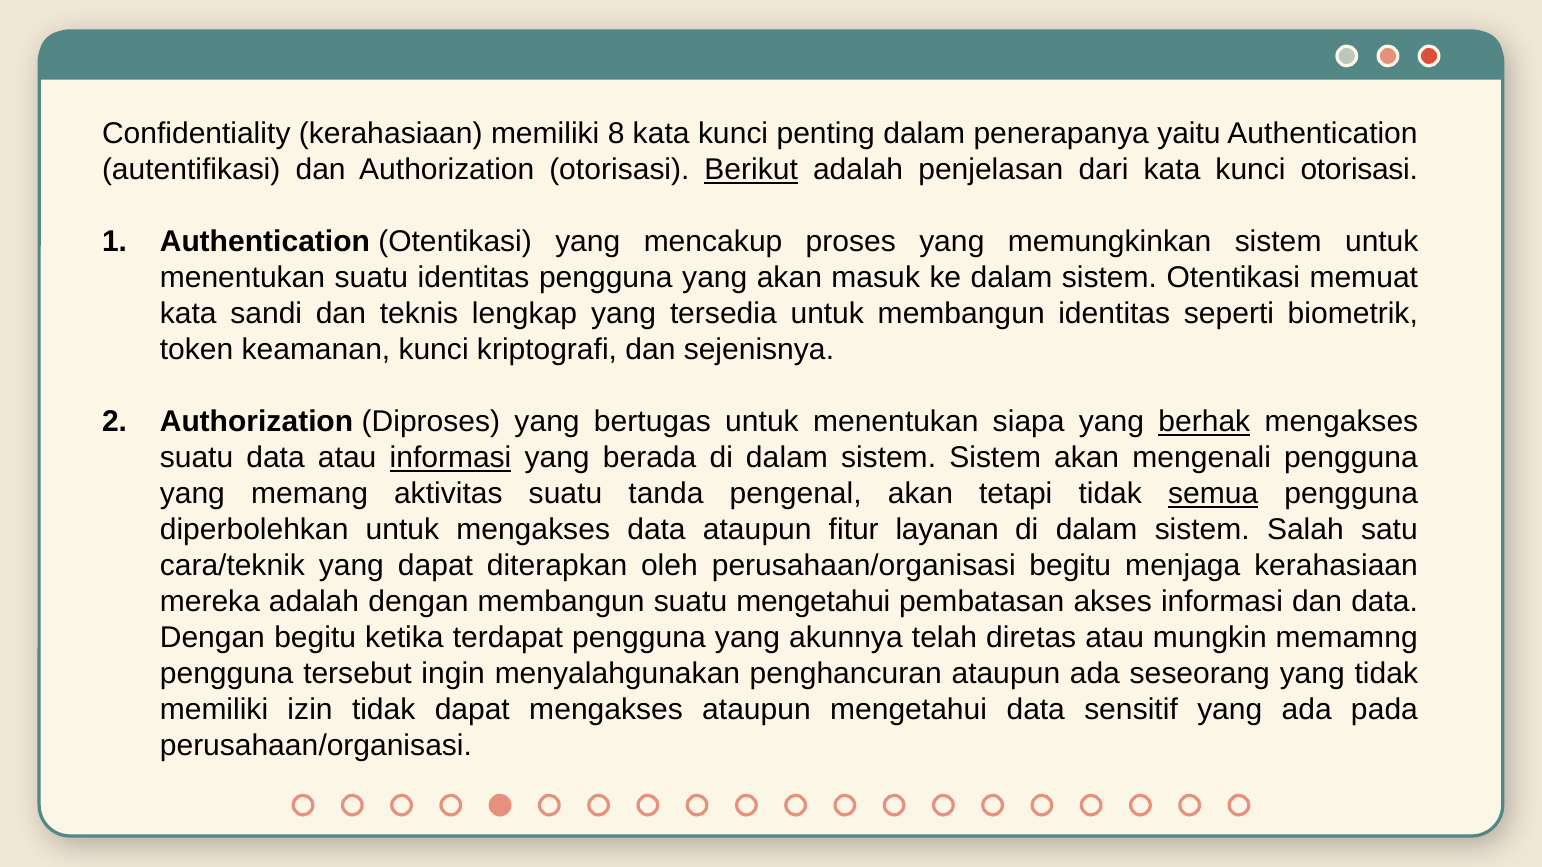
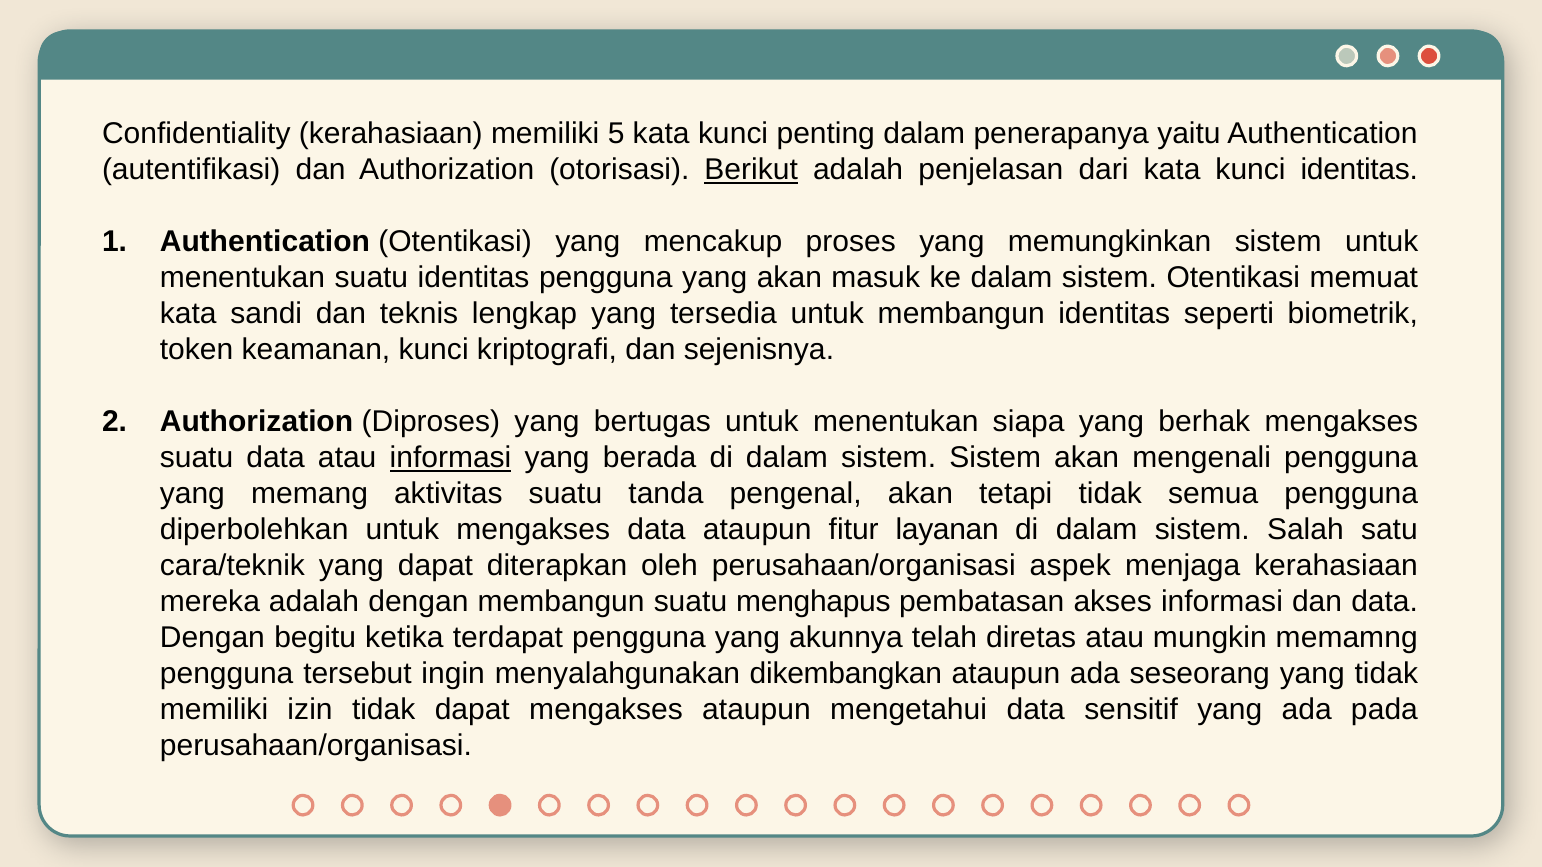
8: 8 -> 5
kunci otorisasi: otorisasi -> identitas
berhak underline: present -> none
semua underline: present -> none
perusahaan/organisasi begitu: begitu -> aspek
suatu mengetahui: mengetahui -> menghapus
penghancuran: penghancuran -> dikembangkan
